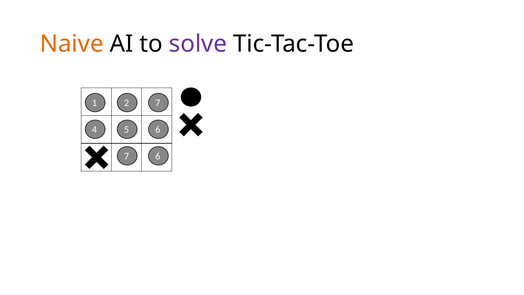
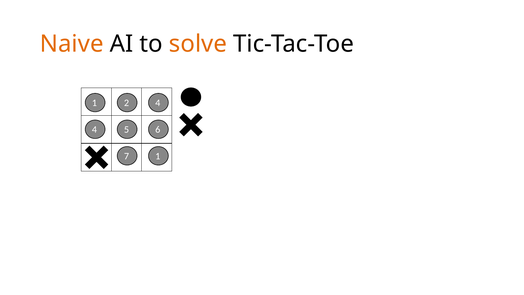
solve colour: purple -> orange
2 7: 7 -> 4
7 6: 6 -> 1
